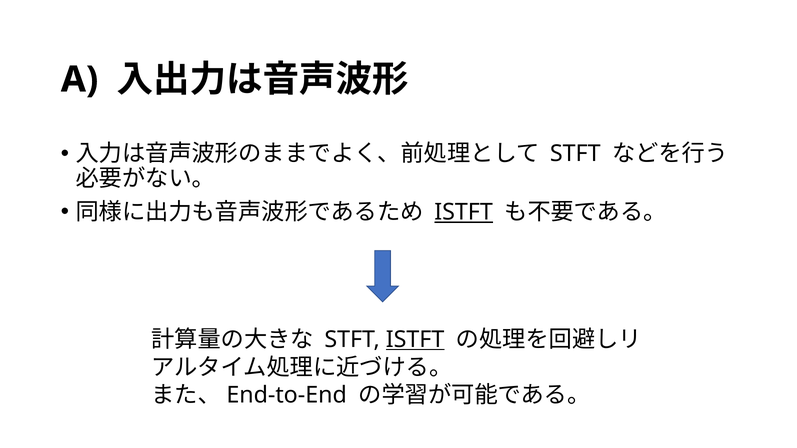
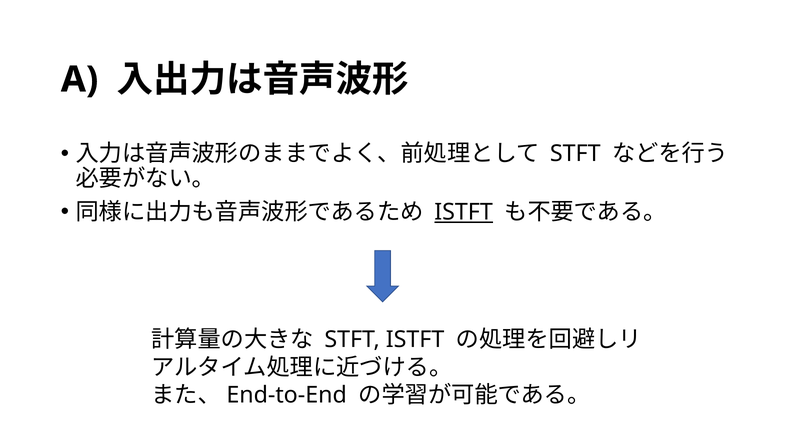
ISTFT at (415, 340) underline: present -> none
